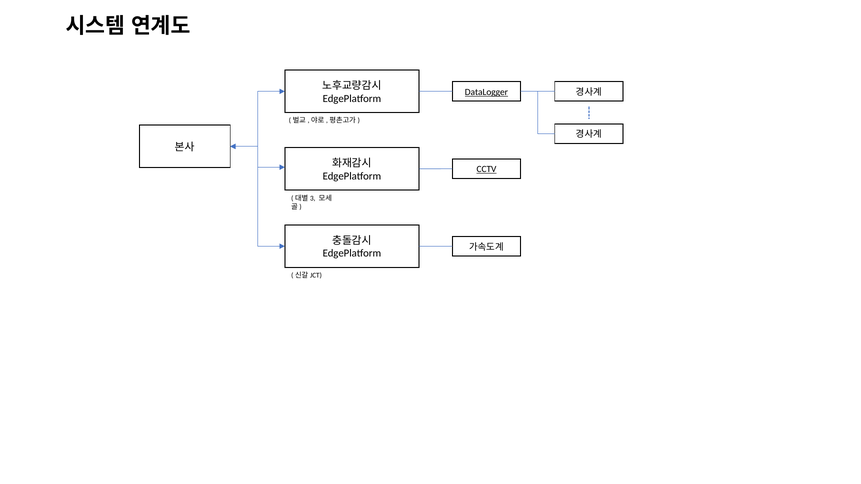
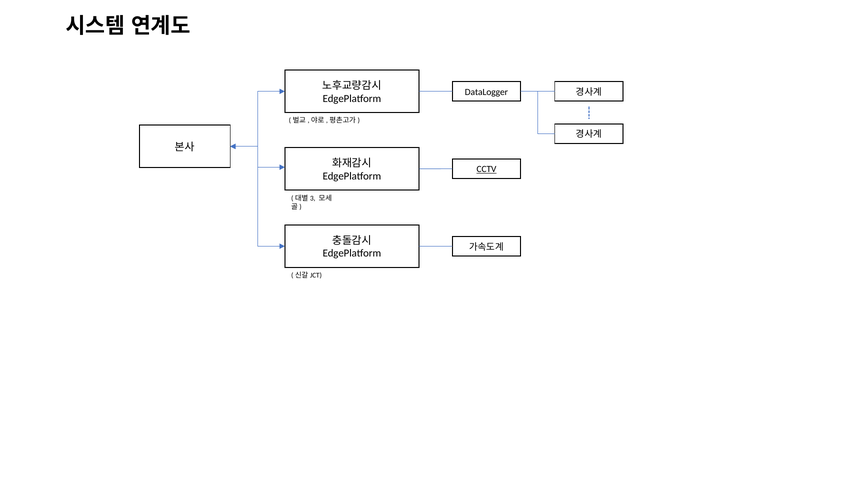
DataLogger underline: present -> none
